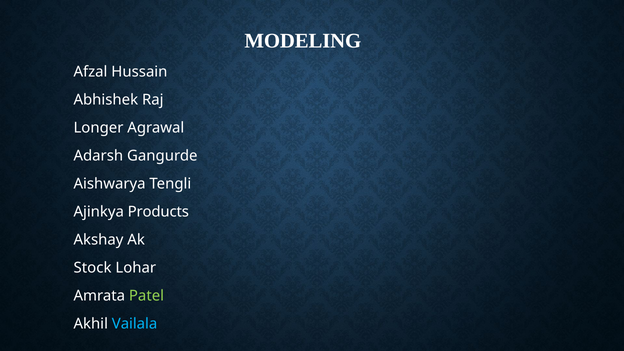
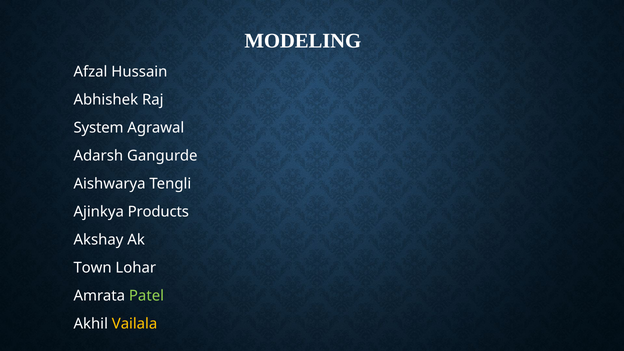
Longer: Longer -> System
Stock: Stock -> Town
Vailala colour: light blue -> yellow
